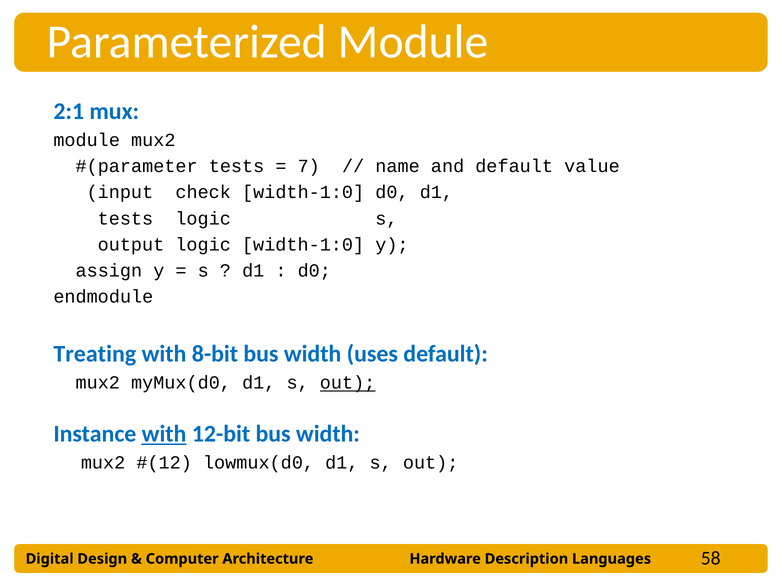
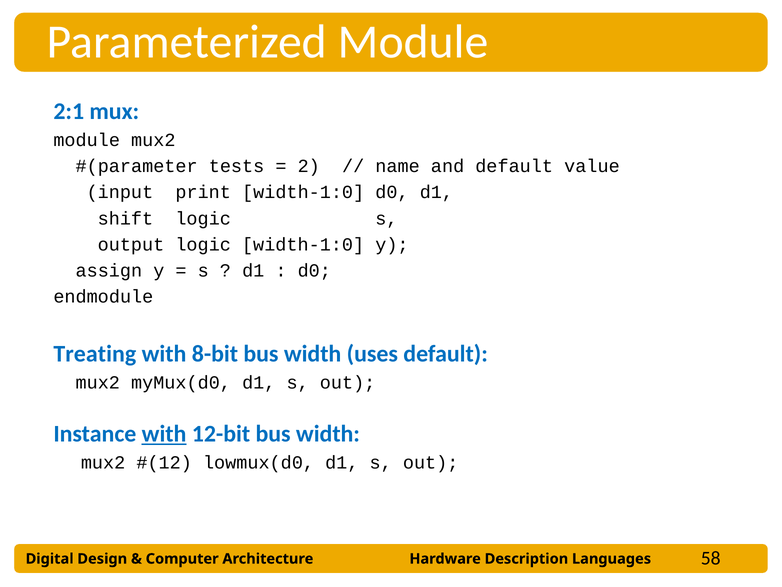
7: 7 -> 2
check: check -> print
tests at (125, 218): tests -> shift
out at (348, 383) underline: present -> none
